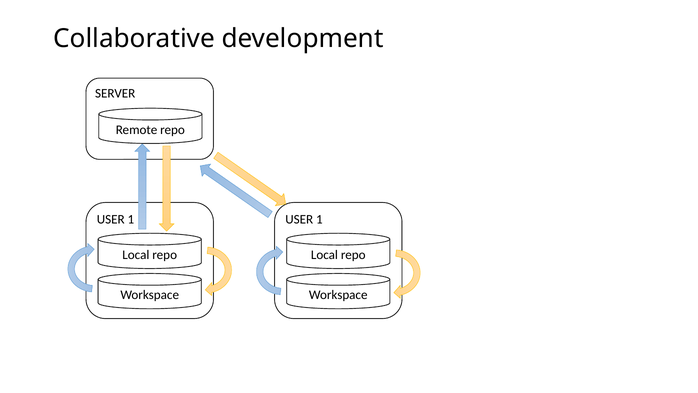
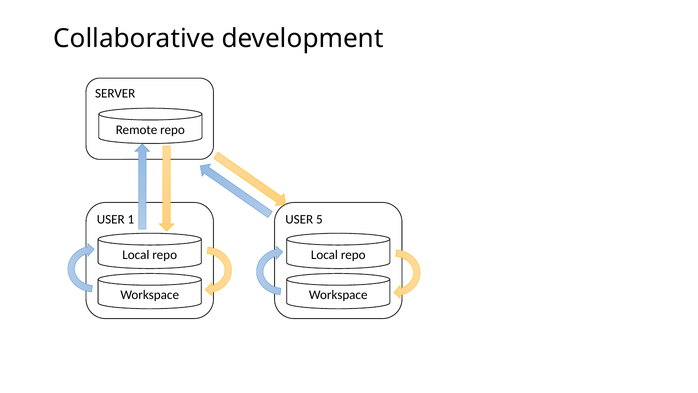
1 at (319, 219): 1 -> 5
